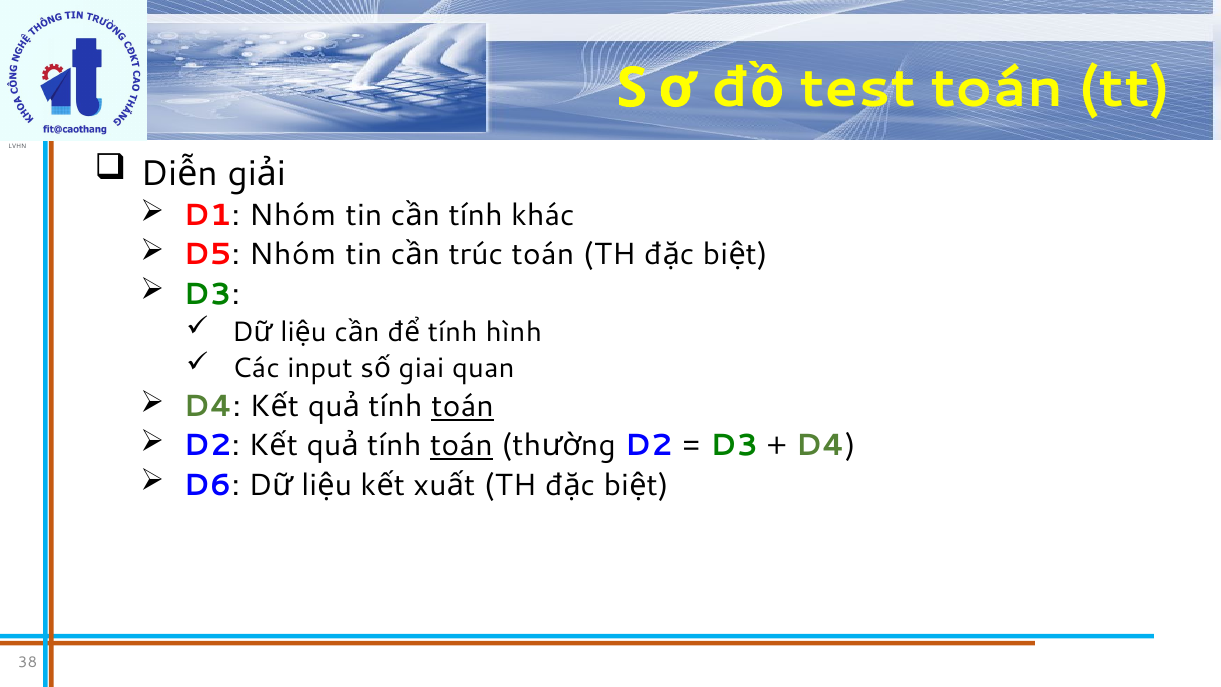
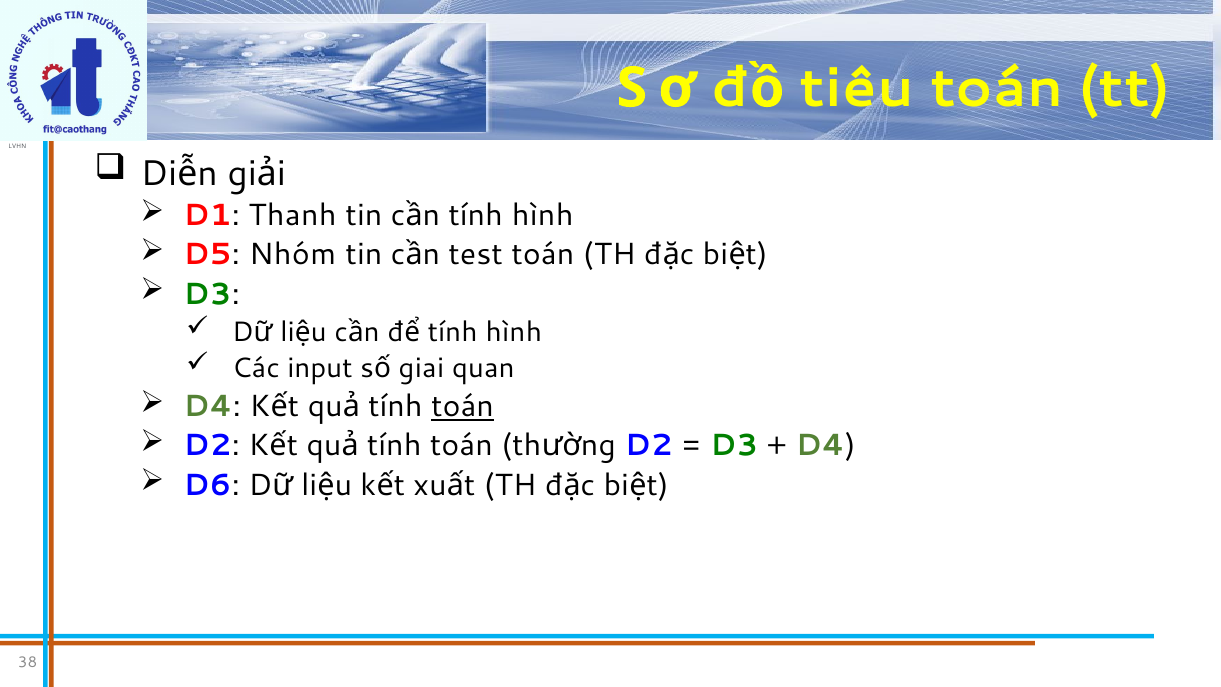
test: test -> tiêu
D1 Nhóm: Nhóm -> Thanh
khác at (543, 215): khác -> hình
trúc: trúc -> test
toán at (461, 446) underline: present -> none
